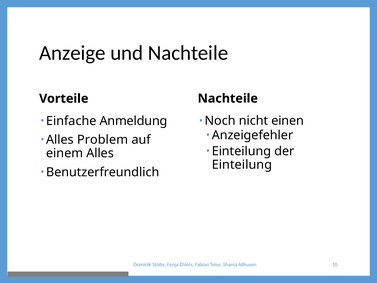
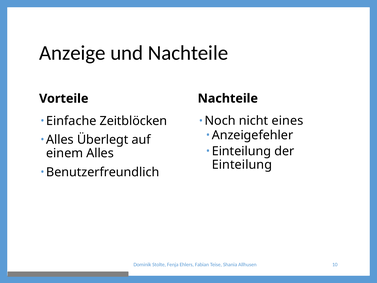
einen: einen -> eines
Anmeldung: Anmeldung -> Zeitblöcken
Problem: Problem -> Überlegt
